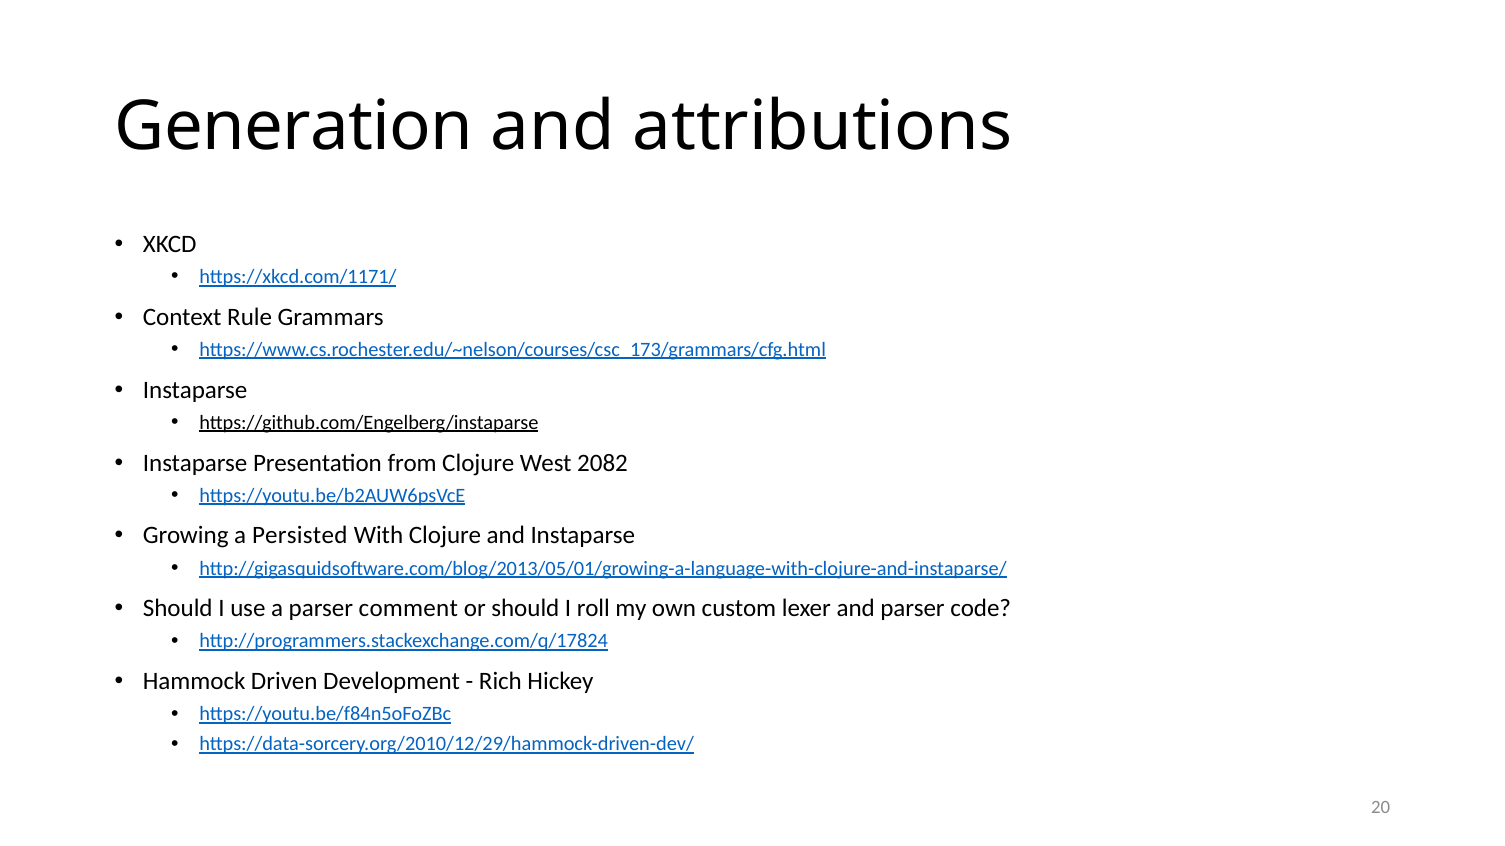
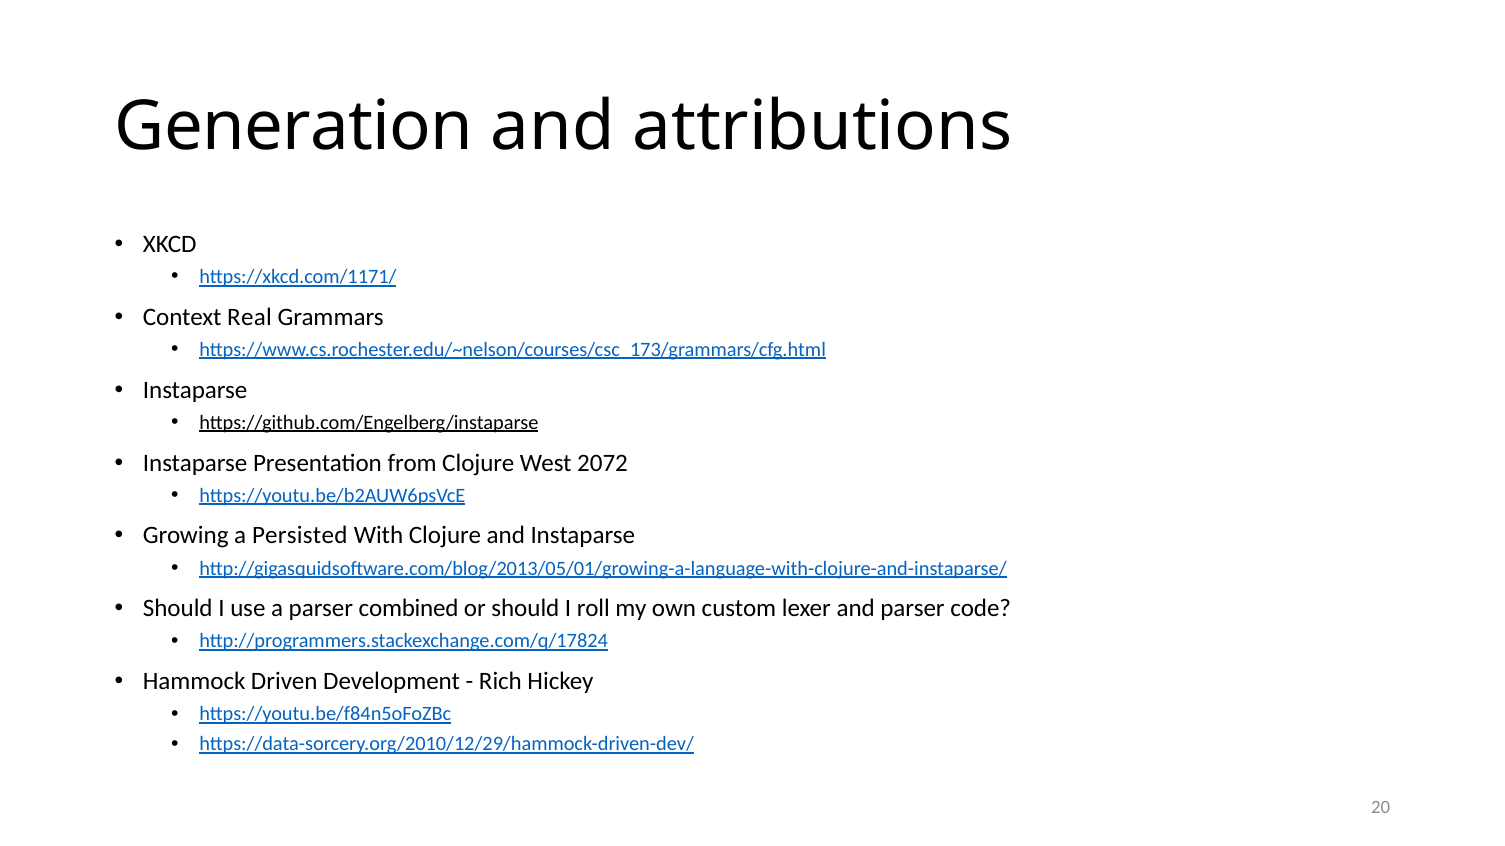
Rule: Rule -> Real
2082: 2082 -> 2072
comment: comment -> combined
